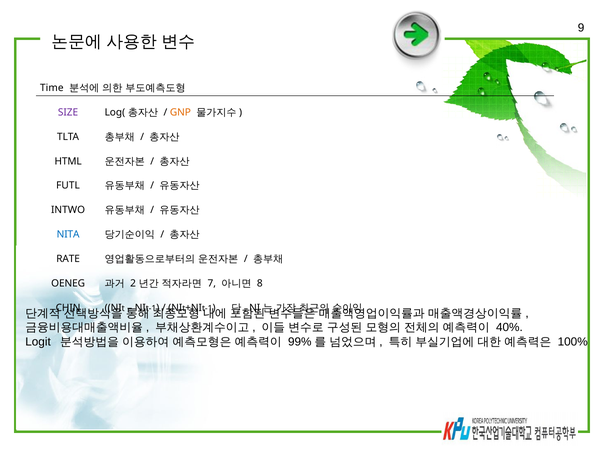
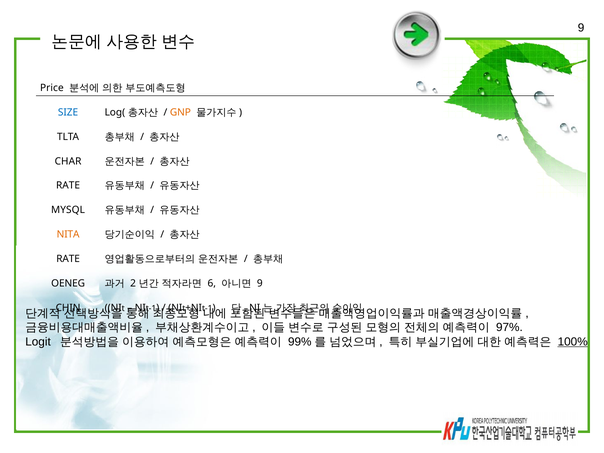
Time: Time -> Price
SIZE colour: purple -> blue
HTML: HTML -> CHAR
FUTL at (68, 186): FUTL -> RATE
INTWO: INTWO -> MYSQL
NITA colour: blue -> orange
7: 7 -> 6
8 at (260, 283): 8 -> 9
40%: 40% -> 97%
100% underline: none -> present
